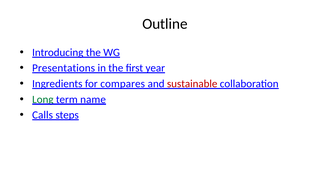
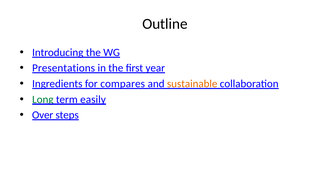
sustainable colour: red -> orange
name: name -> easily
Calls: Calls -> Over
